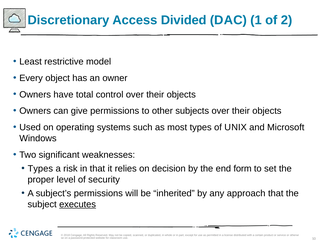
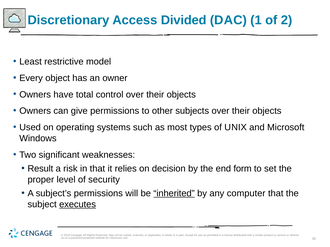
Types at (40, 169): Types -> Result
inherited underline: none -> present
approach: approach -> computer
